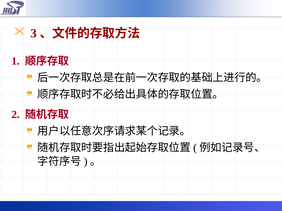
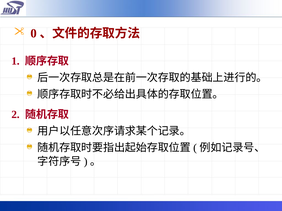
3: 3 -> 0
